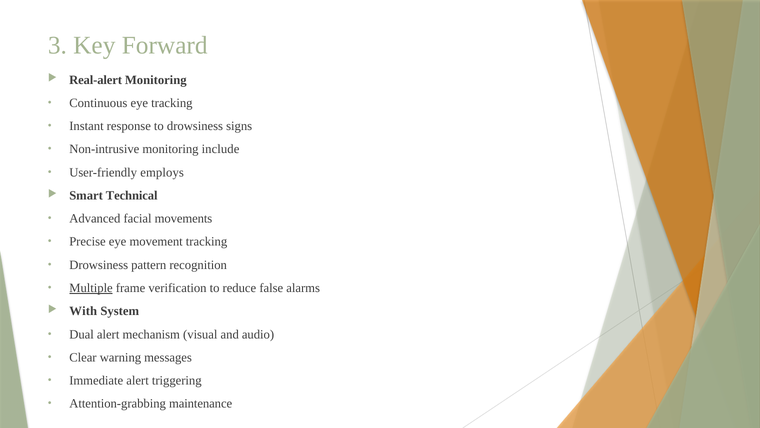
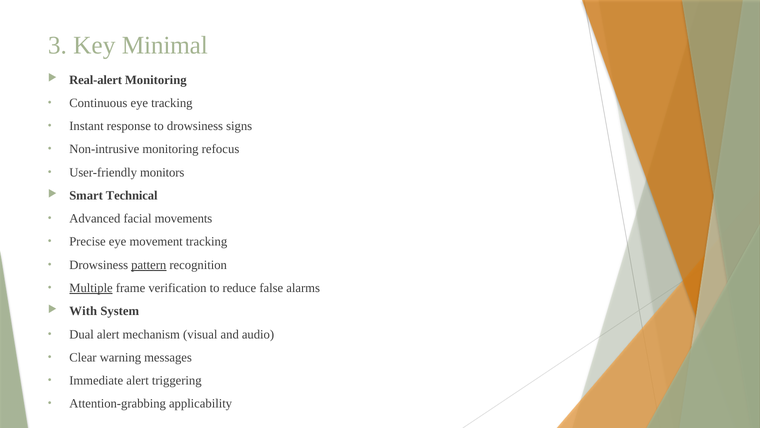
Forward: Forward -> Minimal
include: include -> refocus
employs: employs -> monitors
pattern underline: none -> present
maintenance: maintenance -> applicability
